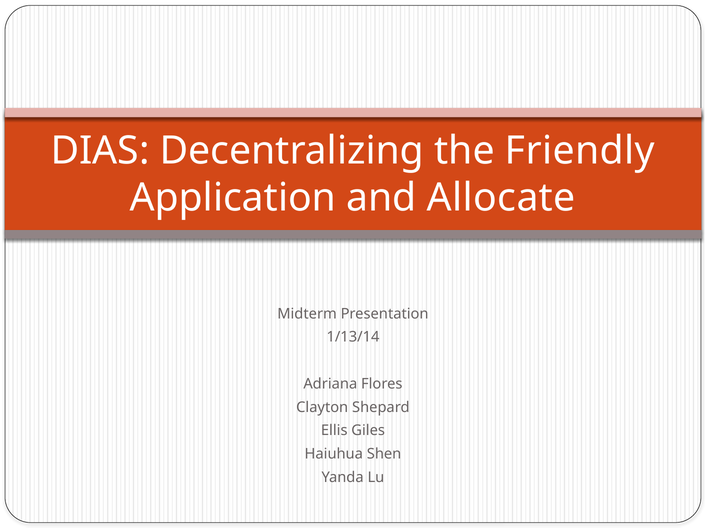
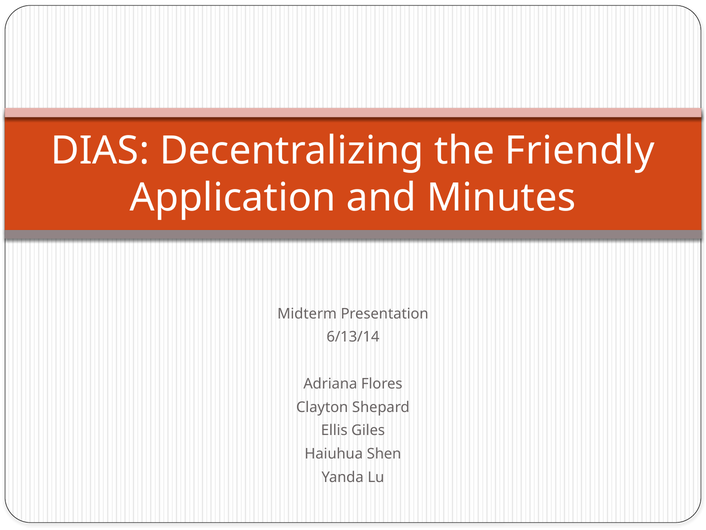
Allocate: Allocate -> Minutes
1/13/14: 1/13/14 -> 6/13/14
